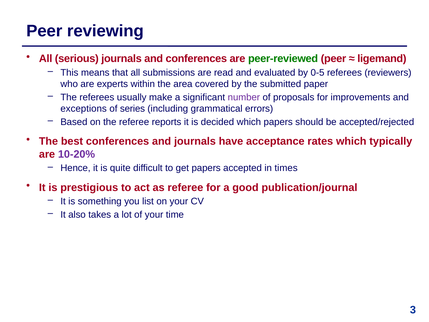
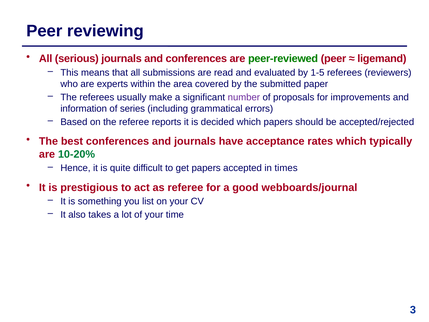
0-5: 0-5 -> 1-5
exceptions: exceptions -> information
10-20% colour: purple -> green
publication/journal: publication/journal -> webboards/journal
